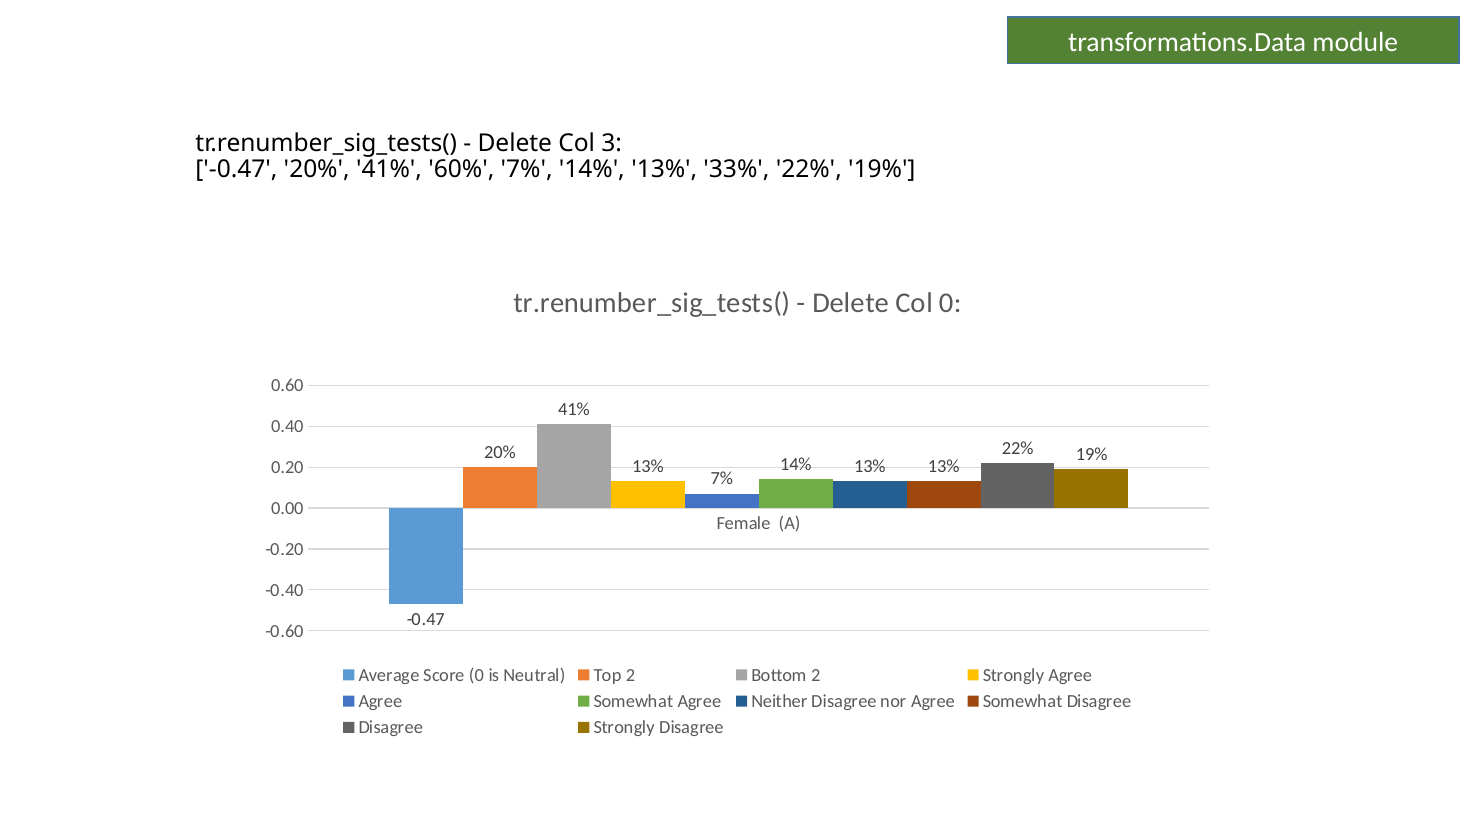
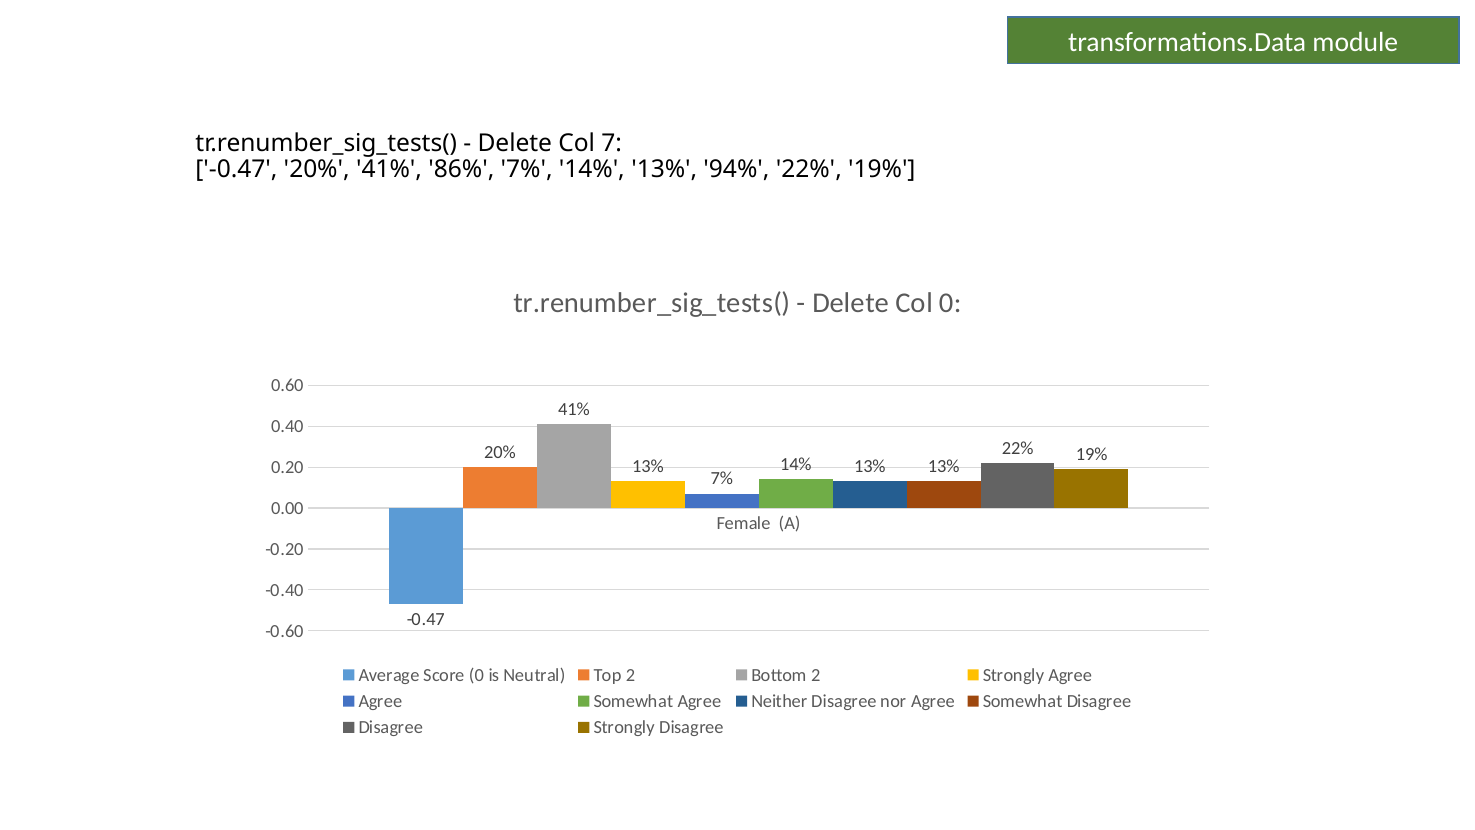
3: 3 -> 7
60%: 60% -> 86%
33%: 33% -> 94%
